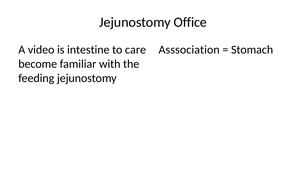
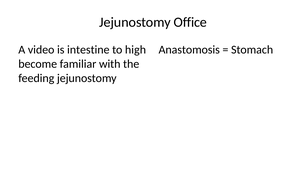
care: care -> high
Asssociation: Asssociation -> Anastomosis
